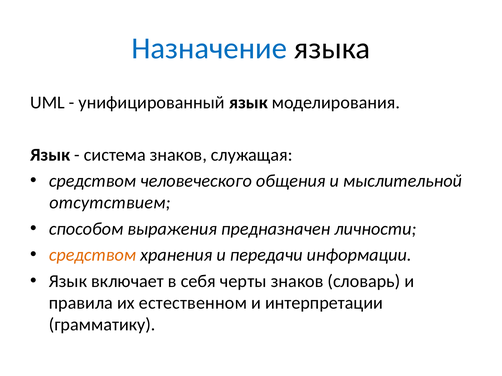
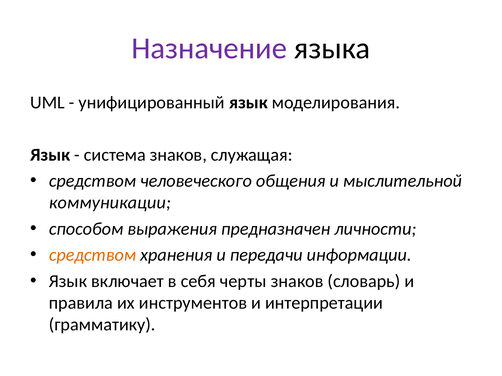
Назначение colour: blue -> purple
отсутствием: отсутствием -> коммуникации
естественном: естественном -> инструментов
